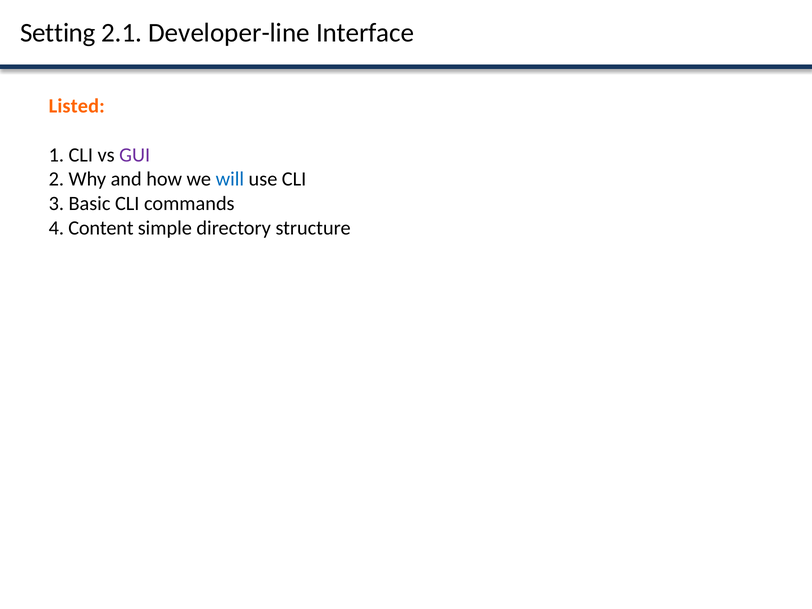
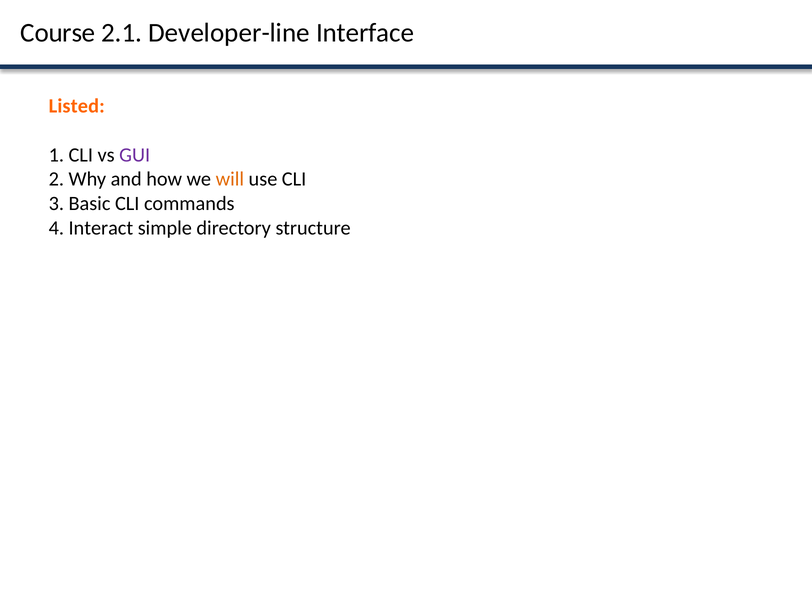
Setting: Setting -> Course
will colour: blue -> orange
Content: Content -> Interact
